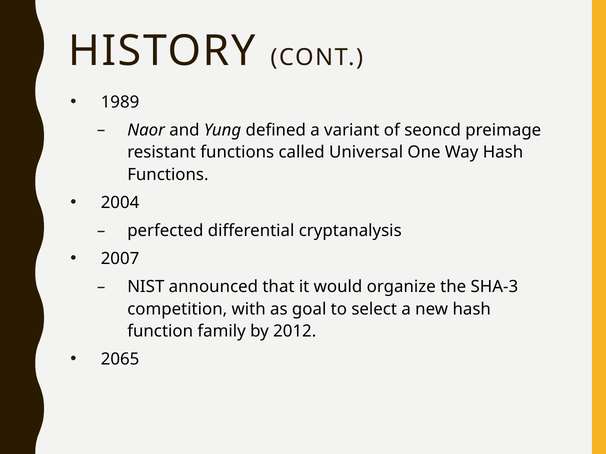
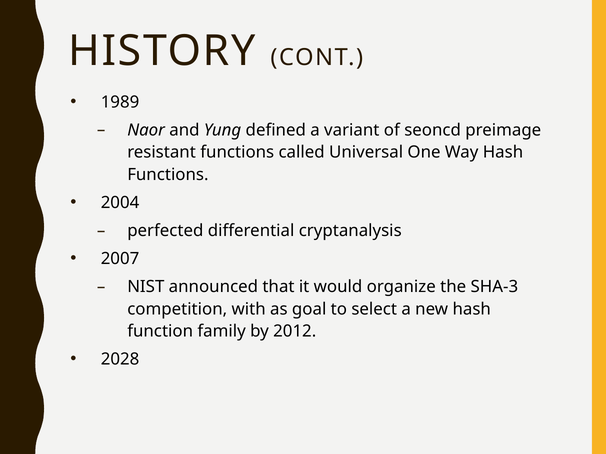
2065: 2065 -> 2028
